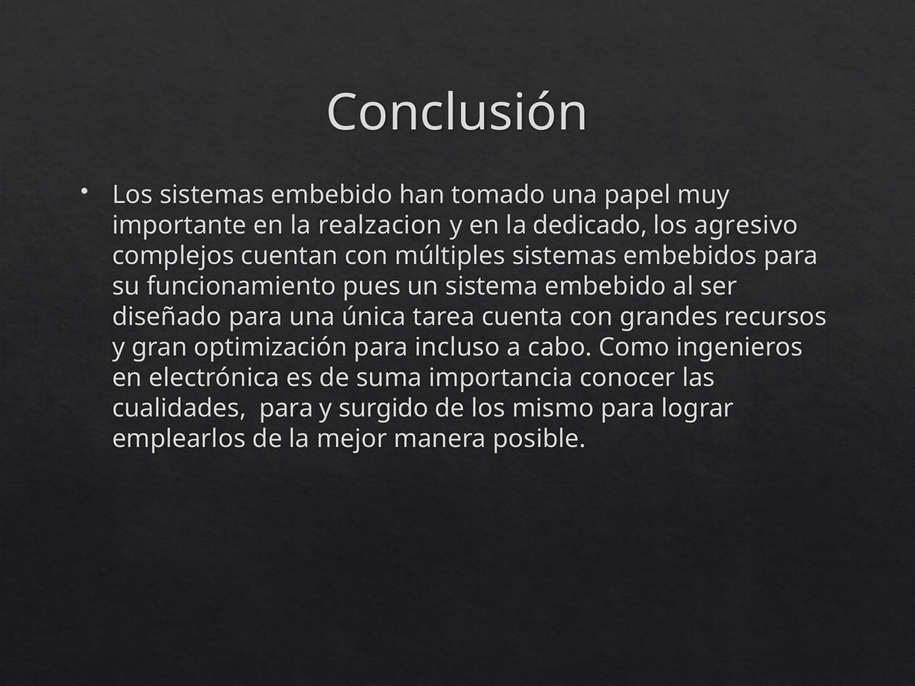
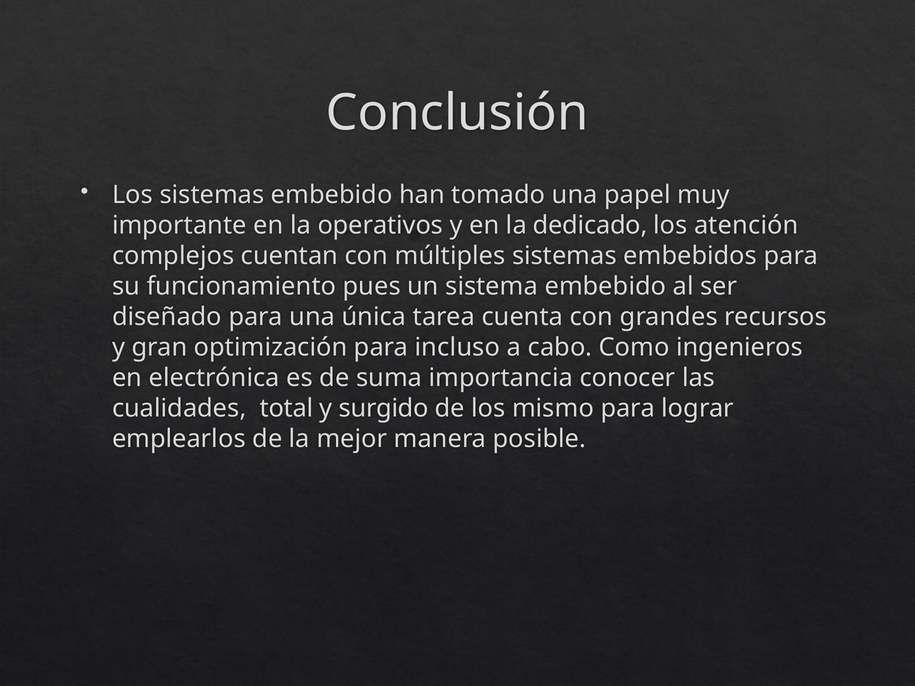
realzacion: realzacion -> operativos
agresivo: agresivo -> atención
cualidades para: para -> total
